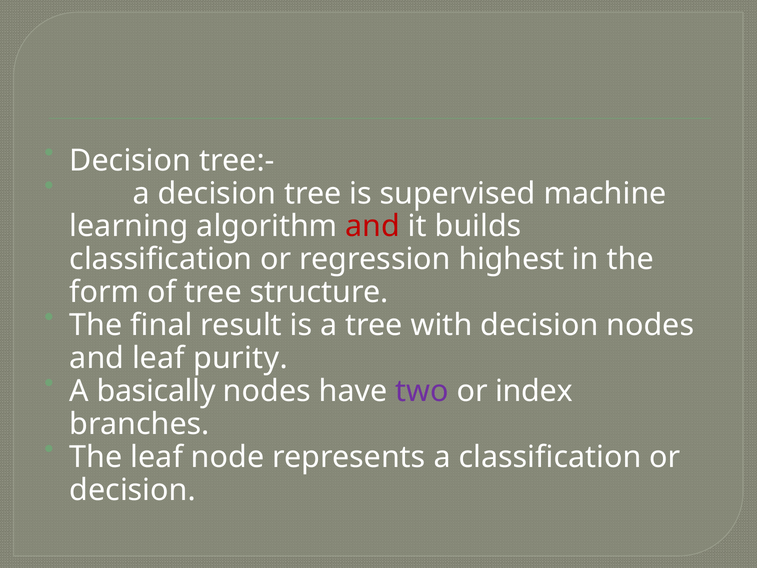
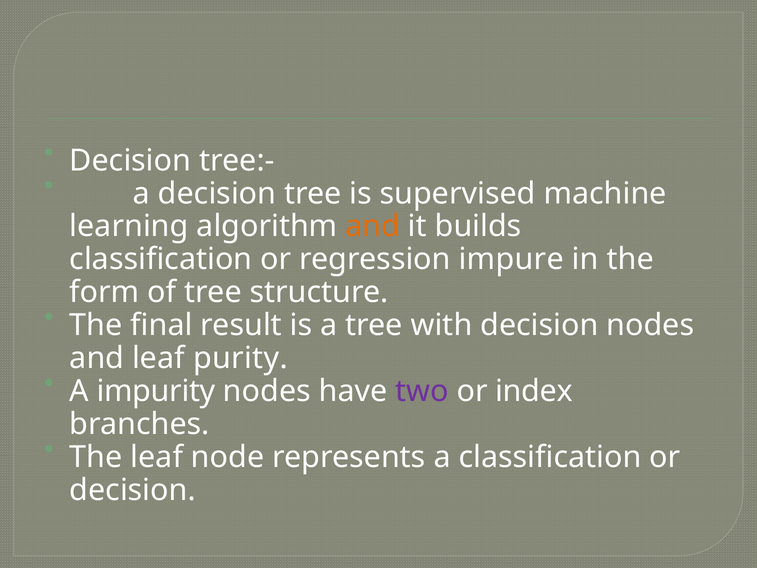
and at (373, 226) colour: red -> orange
highest: highest -> impure
basically: basically -> impurity
